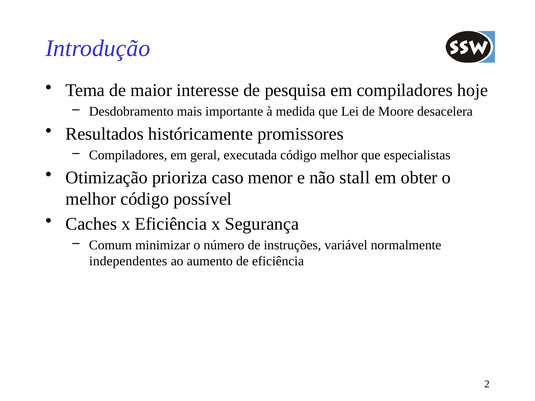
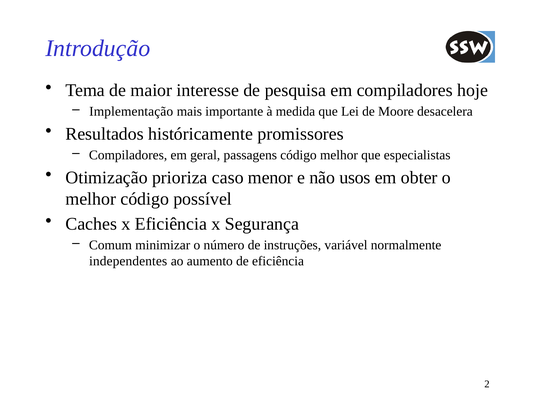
Desdobramento: Desdobramento -> Implementação
executada: executada -> passagens
stall: stall -> usos
